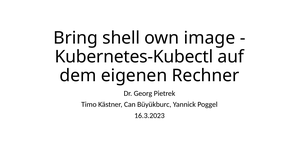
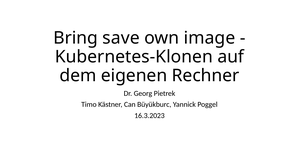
shell: shell -> save
Kubernetes-Kubectl: Kubernetes-Kubectl -> Kubernetes-Klonen
